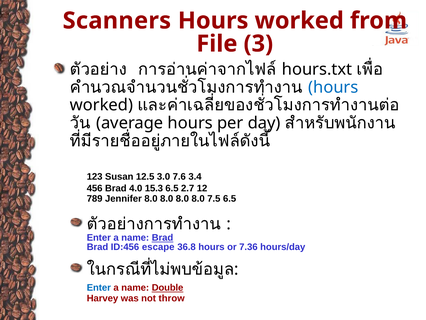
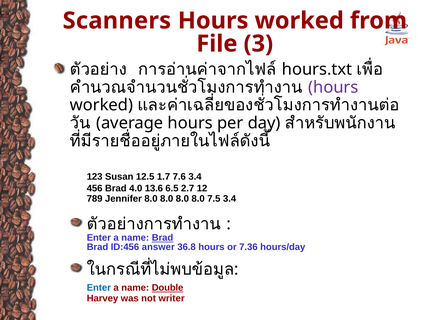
hours at (333, 87) colour: blue -> purple
3.0: 3.0 -> 1.7
15.3: 15.3 -> 13.6
7.5 6.5: 6.5 -> 3.4
escape: escape -> answer
throw: throw -> writer
